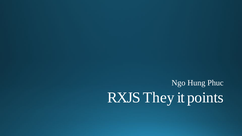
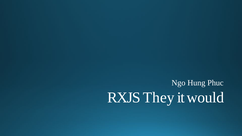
points: points -> would
